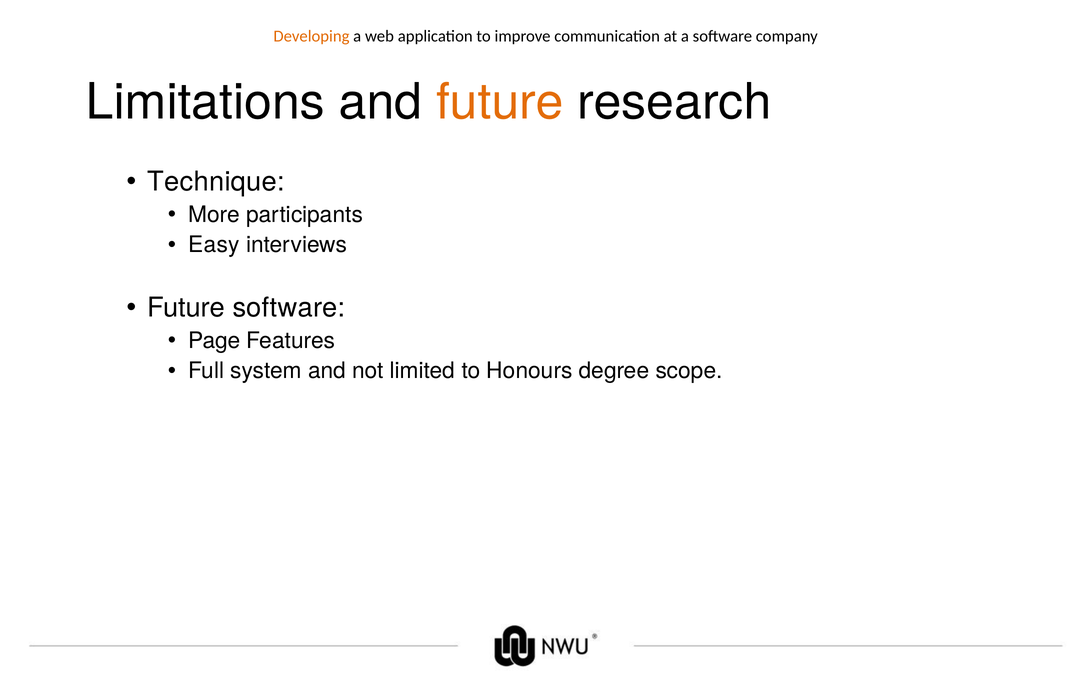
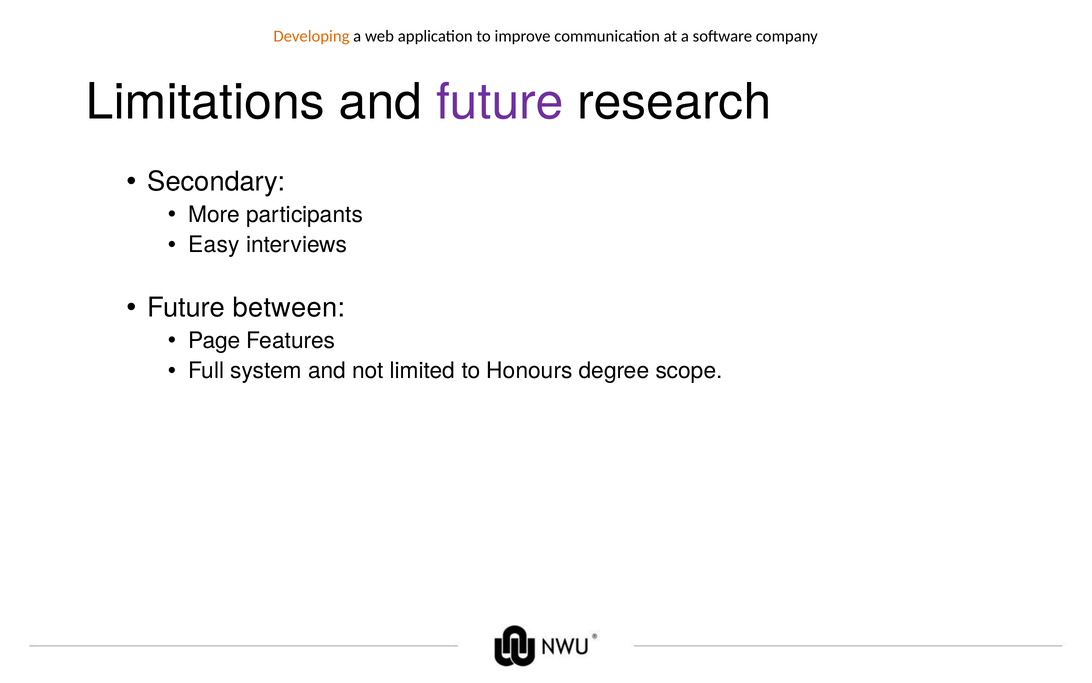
future at (500, 102) colour: orange -> purple
Technique: Technique -> Secondary
Future software: software -> between
